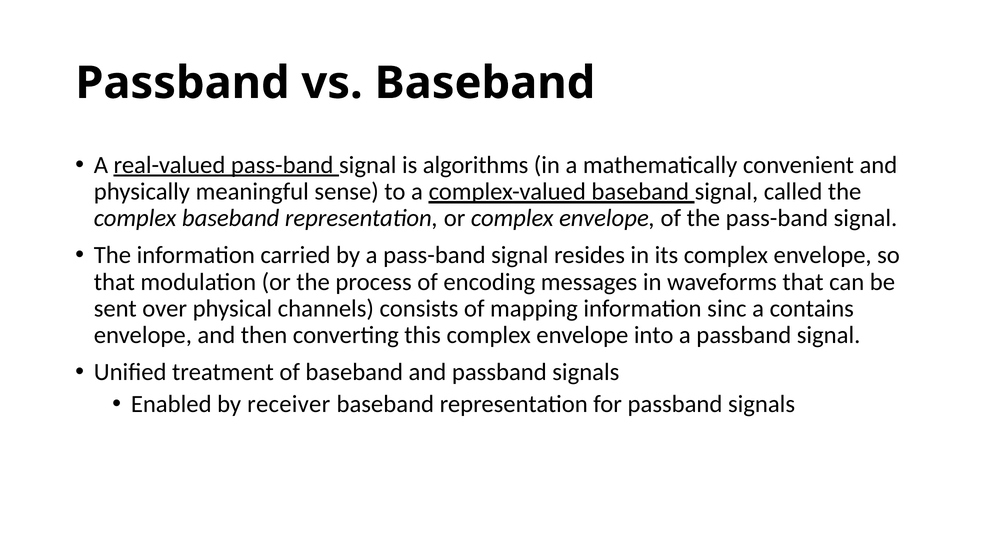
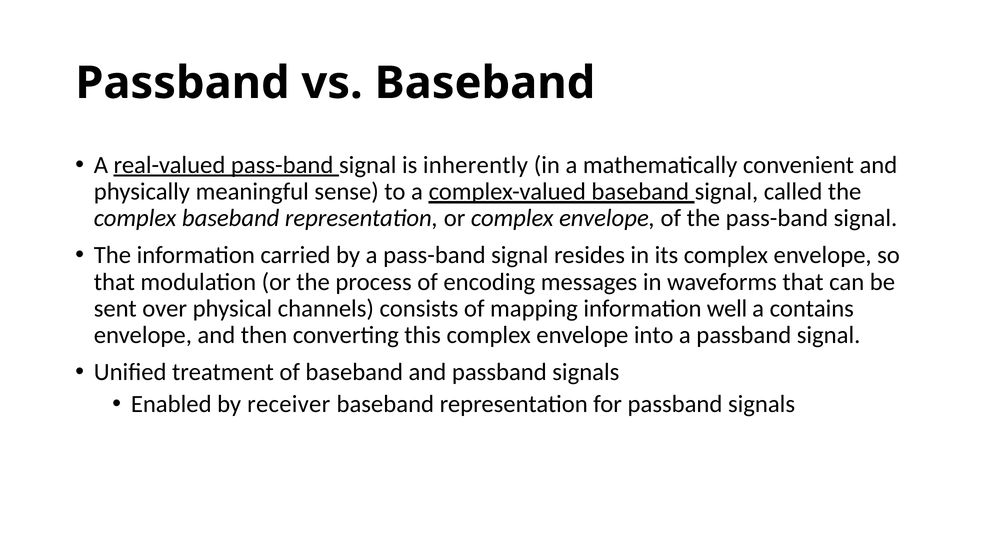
algorithms: algorithms -> inherently
sinc: sinc -> well
